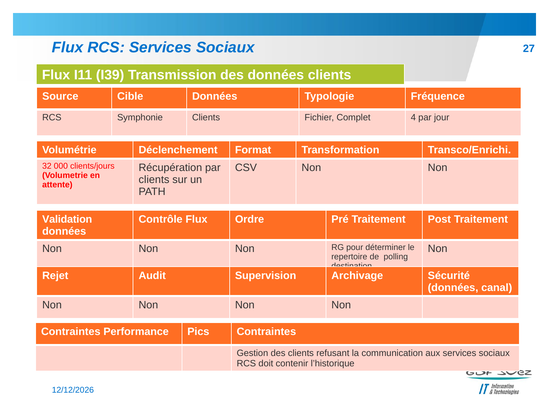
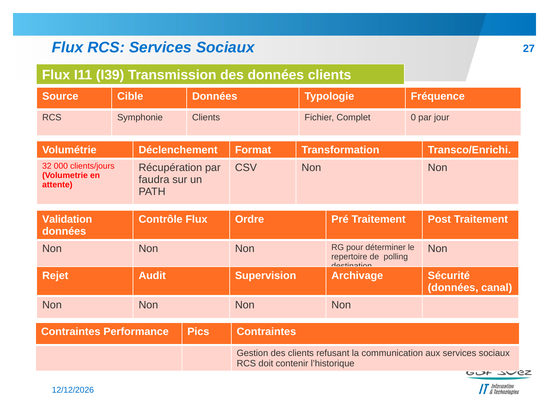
4: 4 -> 0
clients at (154, 179): clients -> faudra
